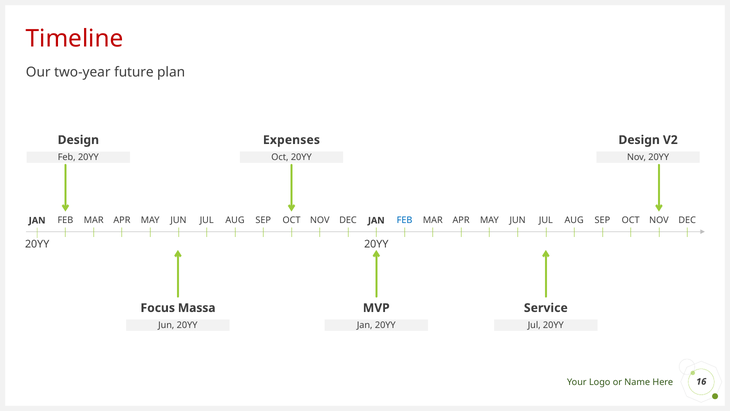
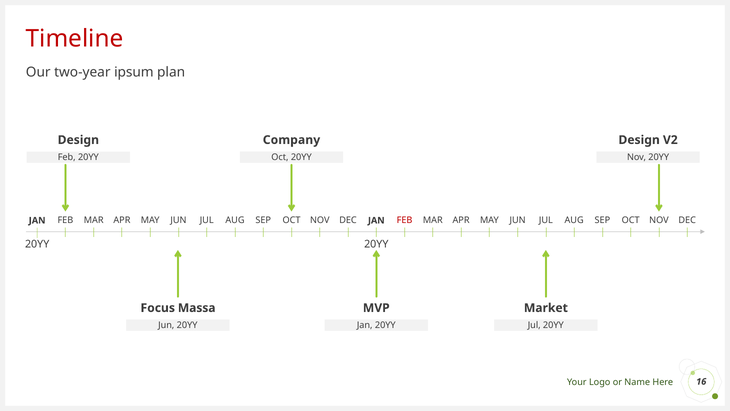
future: future -> ipsum
Expenses: Expenses -> Company
FEB at (405, 220) colour: blue -> red
Service: Service -> Market
